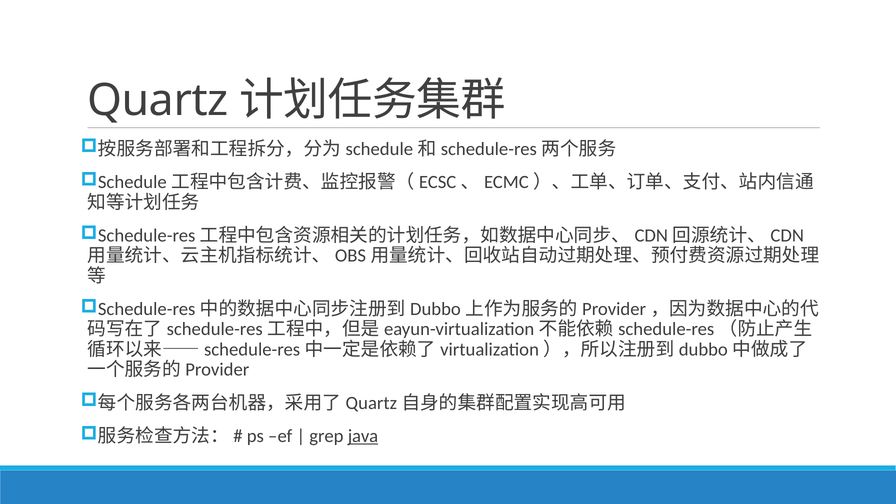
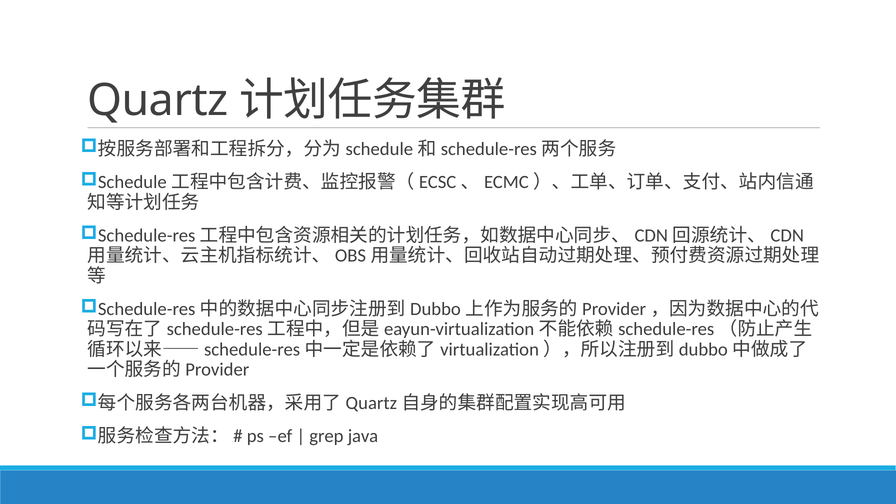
java underline: present -> none
